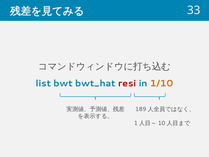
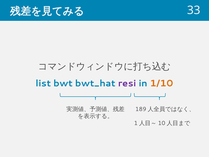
resi colour: red -> purple
